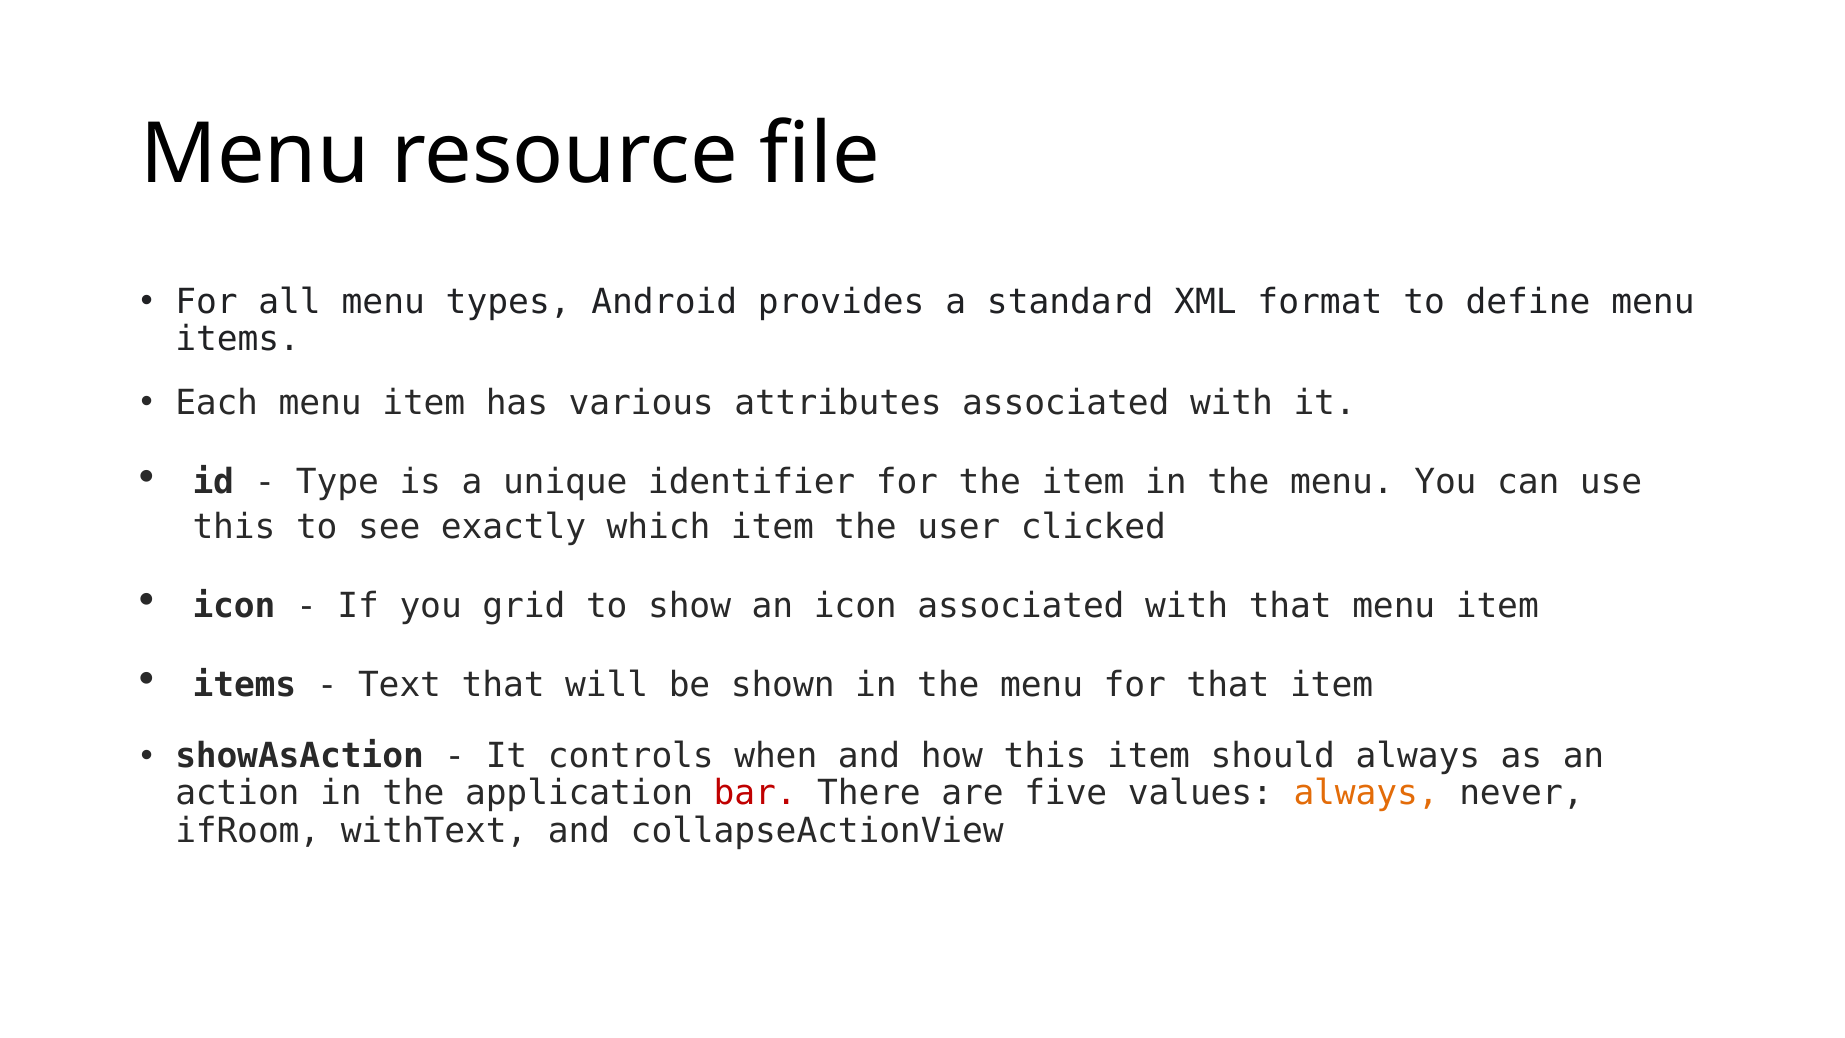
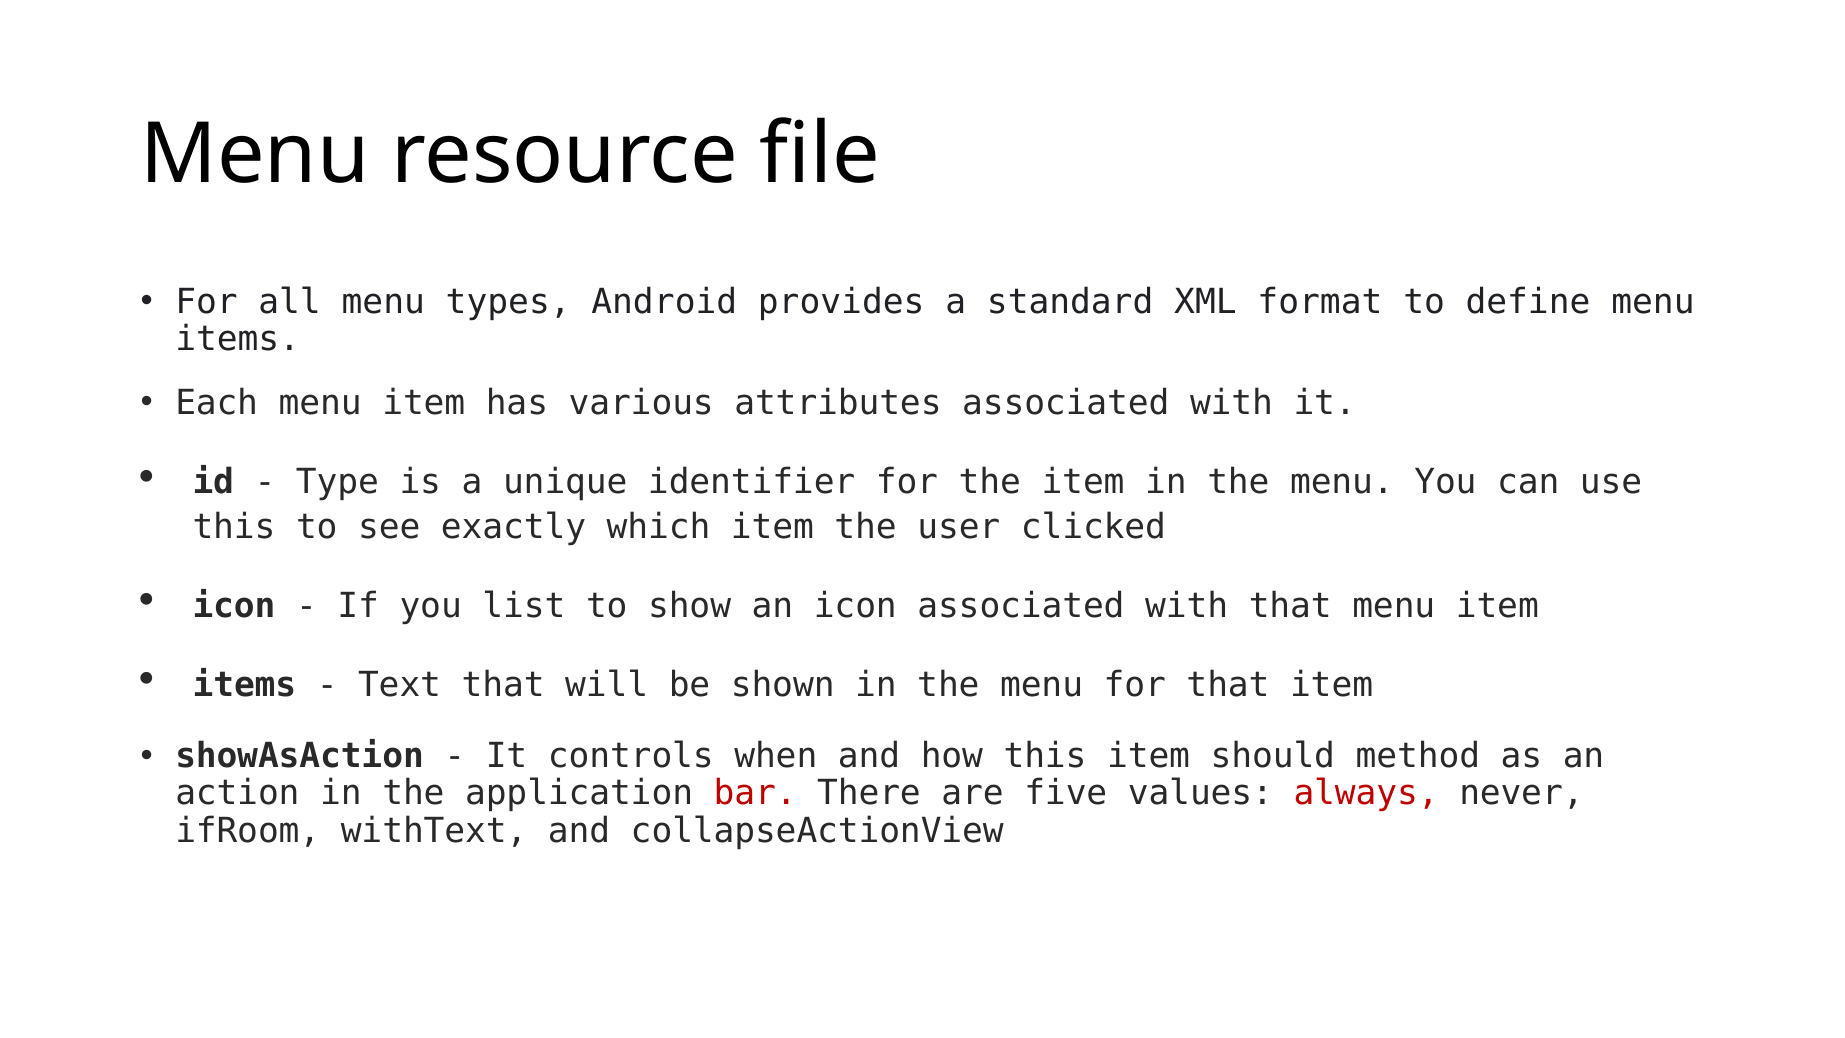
grid: grid -> list
should always: always -> method
always at (1366, 793) colour: orange -> red
